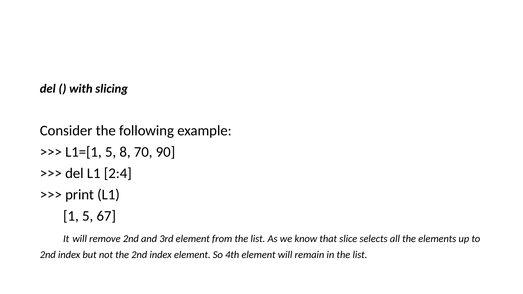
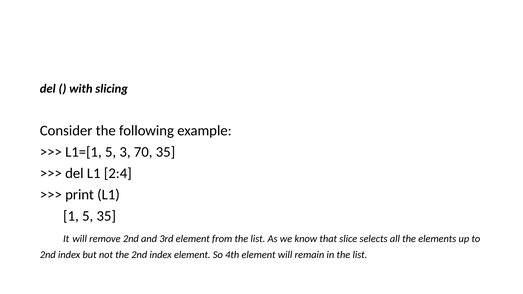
8: 8 -> 3
70 90: 90 -> 35
5 67: 67 -> 35
